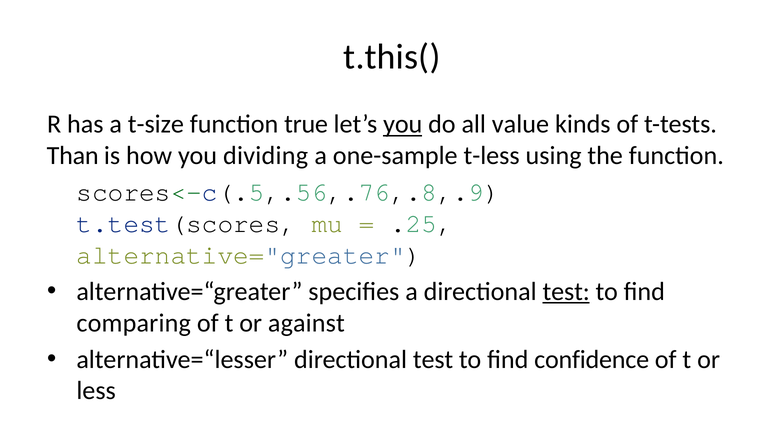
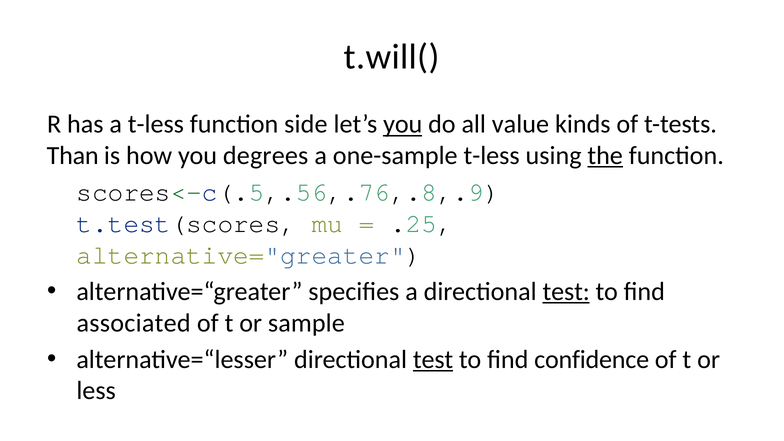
t.this(: t.this( -> t.will(
a t-size: t-size -> t-less
true: true -> side
dividing: dividing -> degrees
the underline: none -> present
comparing: comparing -> associated
against: against -> sample
test at (433, 360) underline: none -> present
